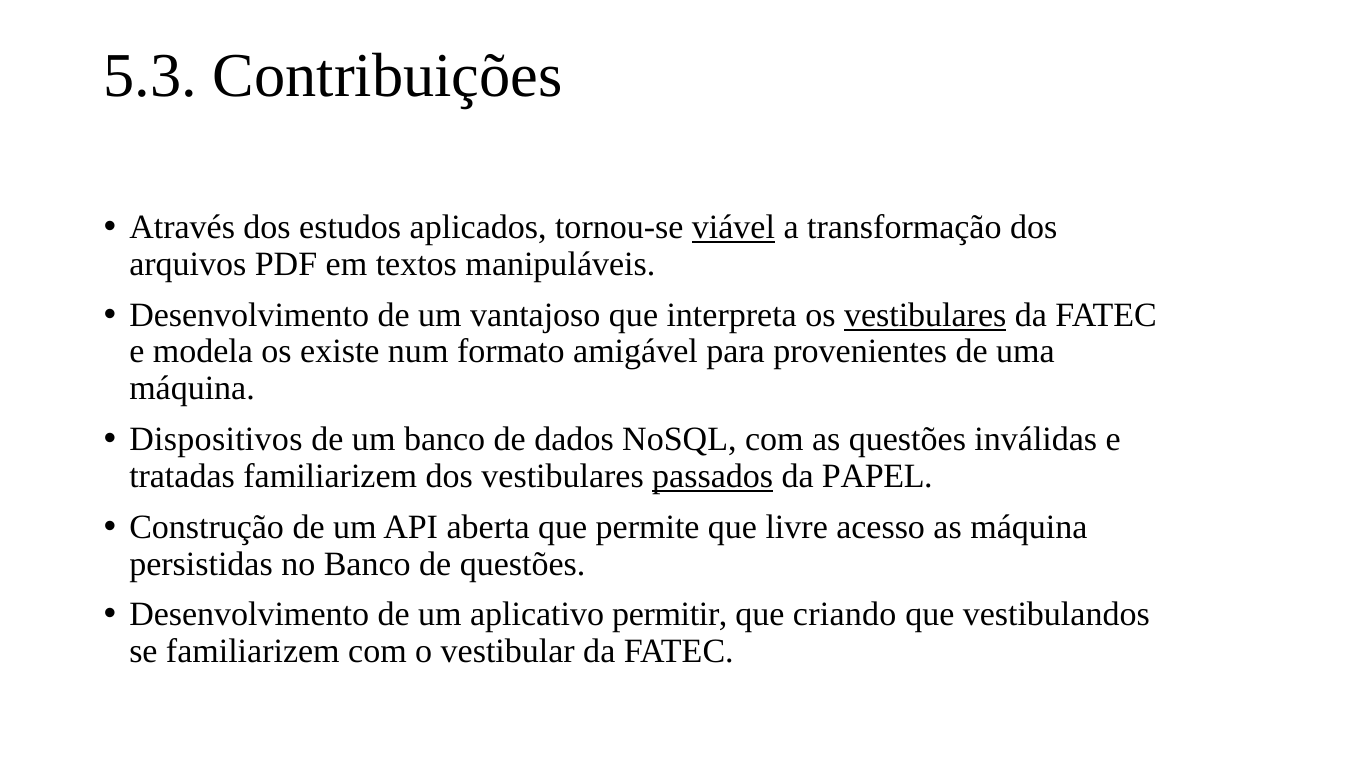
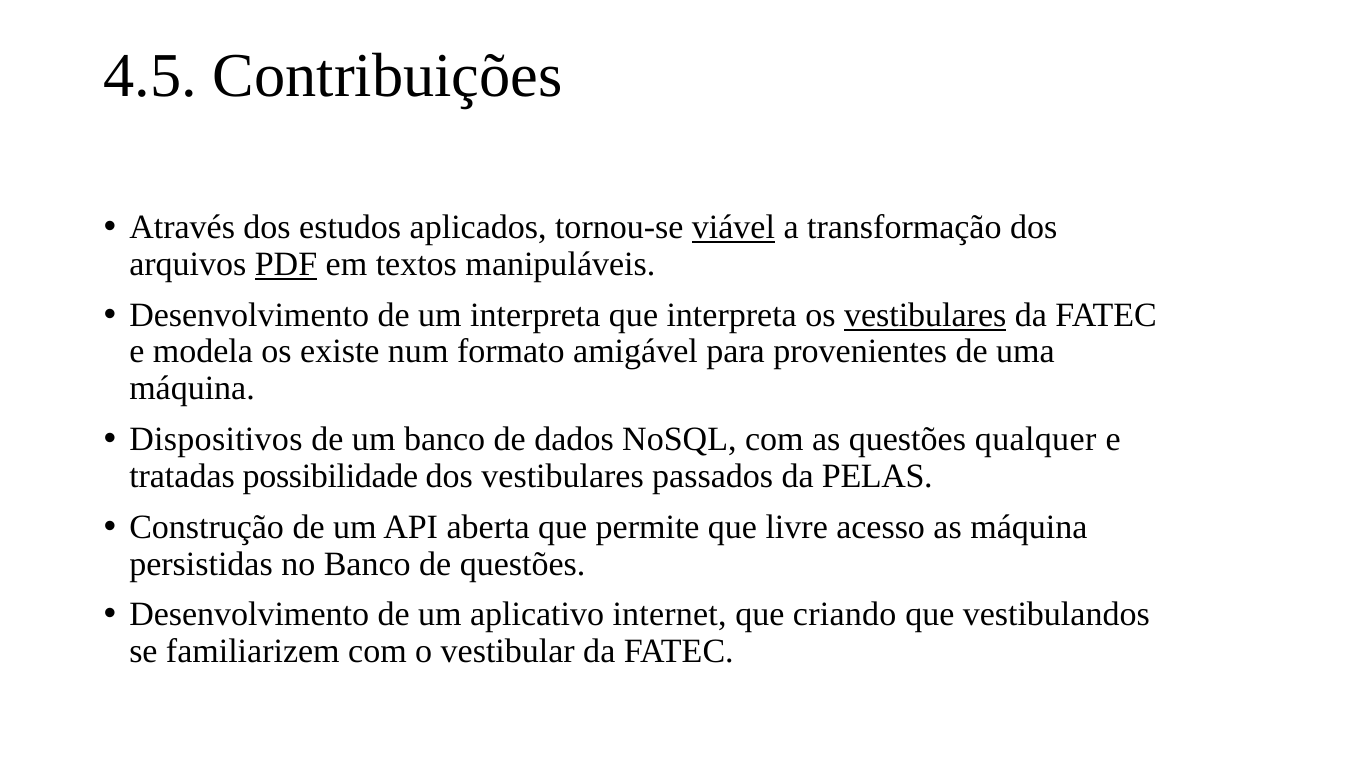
5.3: 5.3 -> 4.5
PDF underline: none -> present
um vantajoso: vantajoso -> interpreta
inválidas: inválidas -> qualquer
tratadas familiarizem: familiarizem -> possibilidade
passados underline: present -> none
PAPEL: PAPEL -> PELAS
permitir: permitir -> internet
